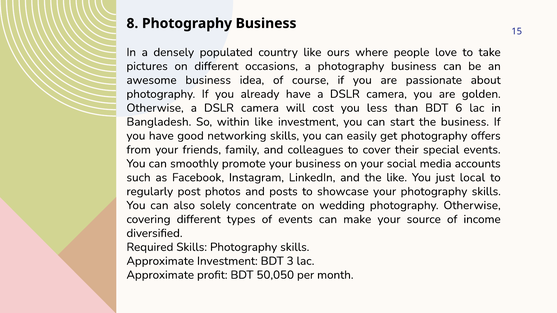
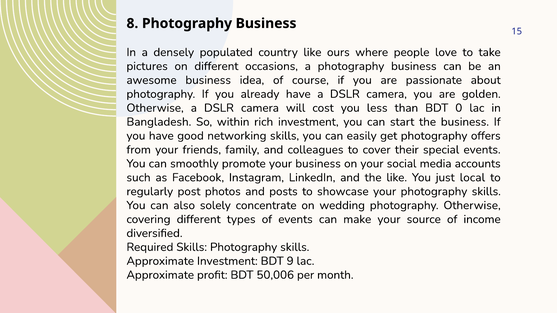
6: 6 -> 0
within like: like -> rich
3: 3 -> 9
50,050: 50,050 -> 50,006
